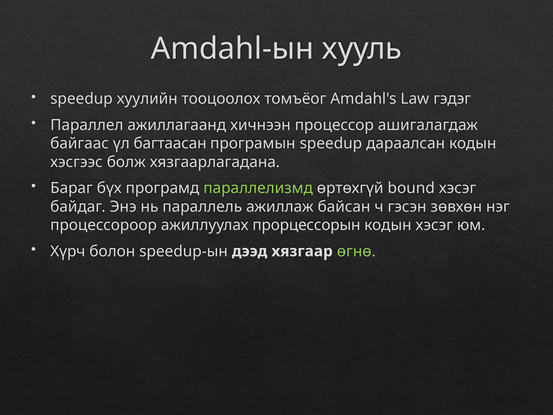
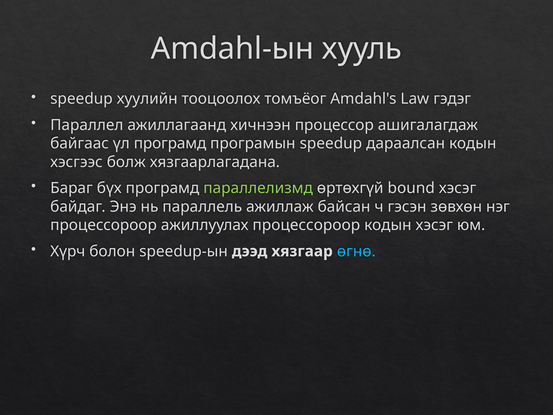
үл багтаасан: багтаасан -> програмд
ажиллуулах прорцессорын: прорцессорын -> процессороор
өгнө colour: light green -> light blue
